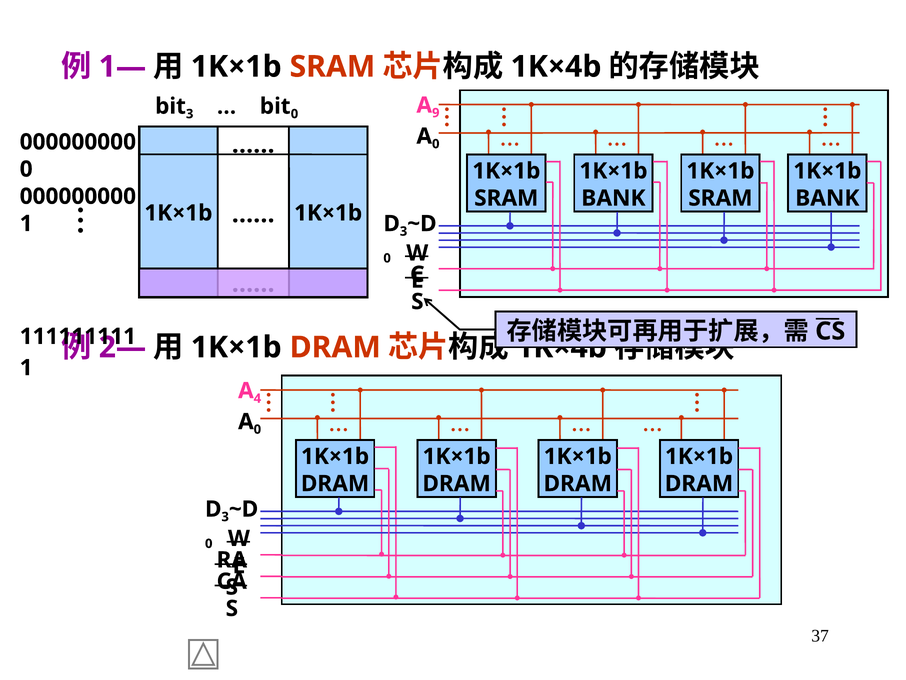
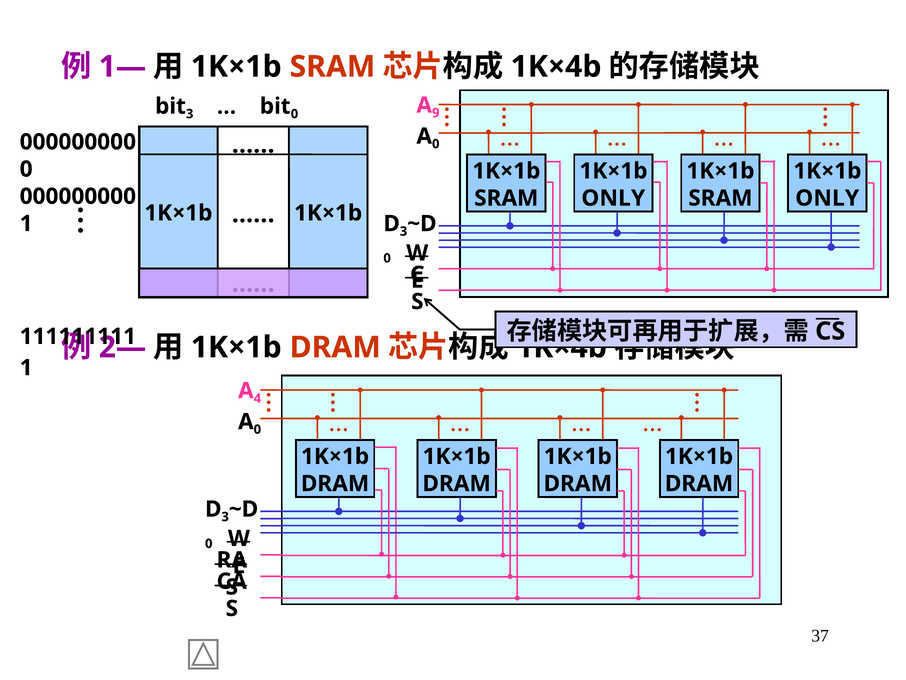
BANK at (613, 198): BANK -> ONLY
BANK at (827, 198): BANK -> ONLY
